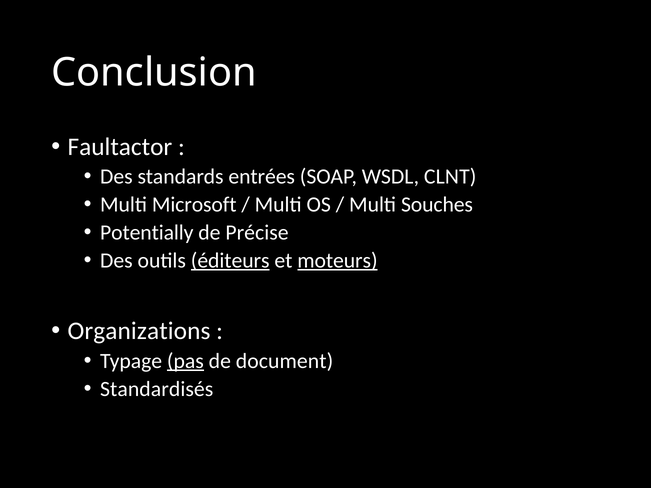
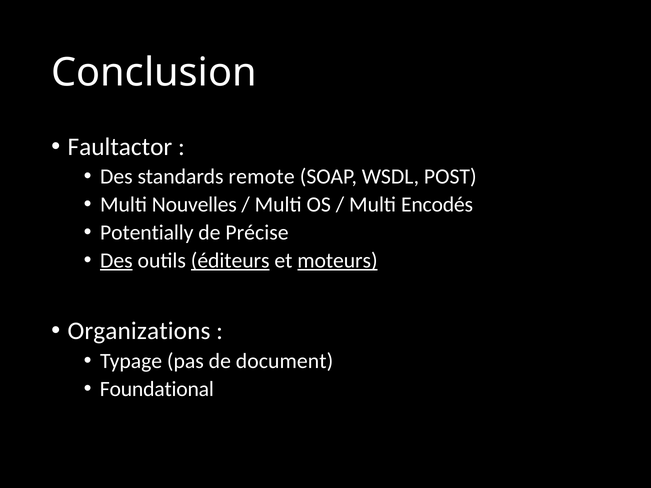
entrées: entrées -> remote
CLNT: CLNT -> POST
Microsoft: Microsoft -> Nouvelles
Souches: Souches -> Encodés
Des at (116, 260) underline: none -> present
pas underline: present -> none
Standardisés: Standardisés -> Foundational
